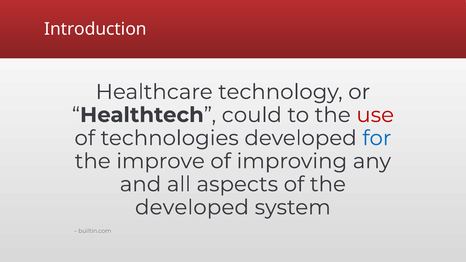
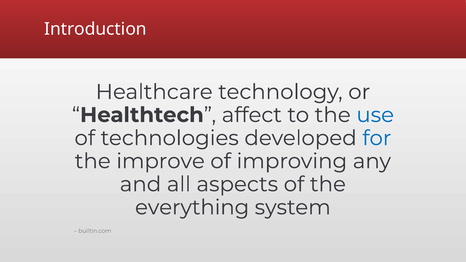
could: could -> affect
use colour: red -> blue
developed at (192, 207): developed -> everything
